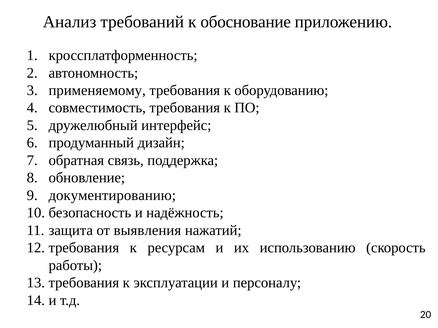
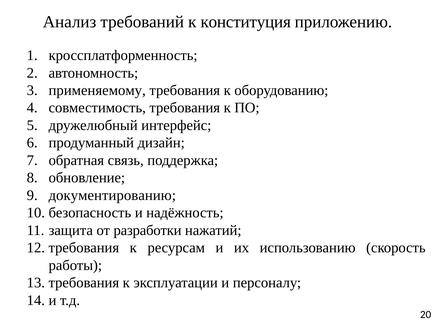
обоснование: обоснование -> конституция
выявления: выявления -> разработки
